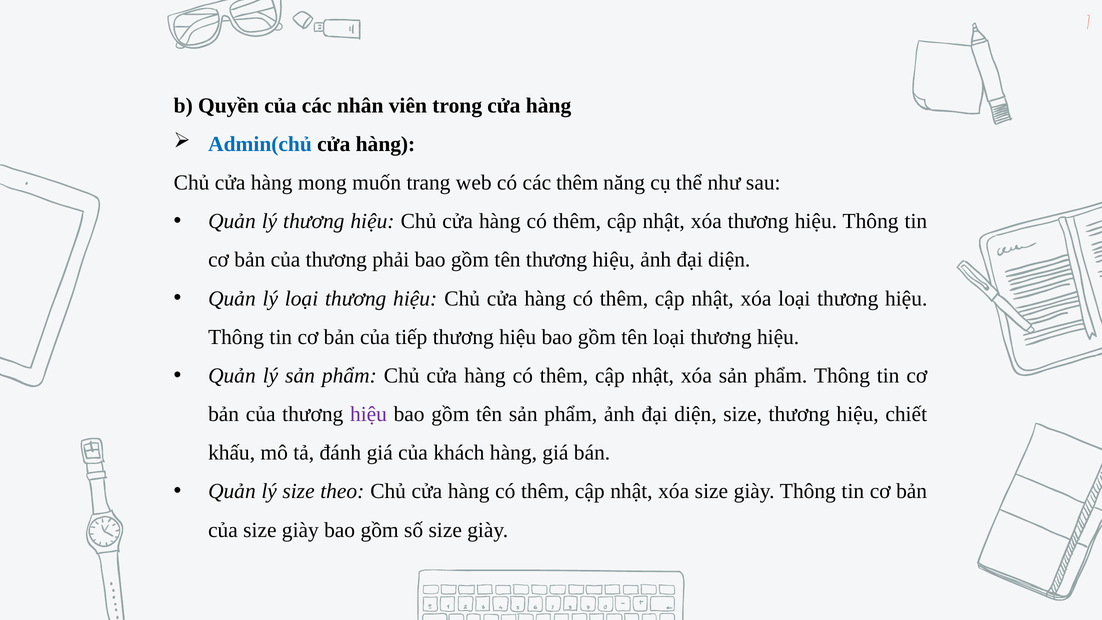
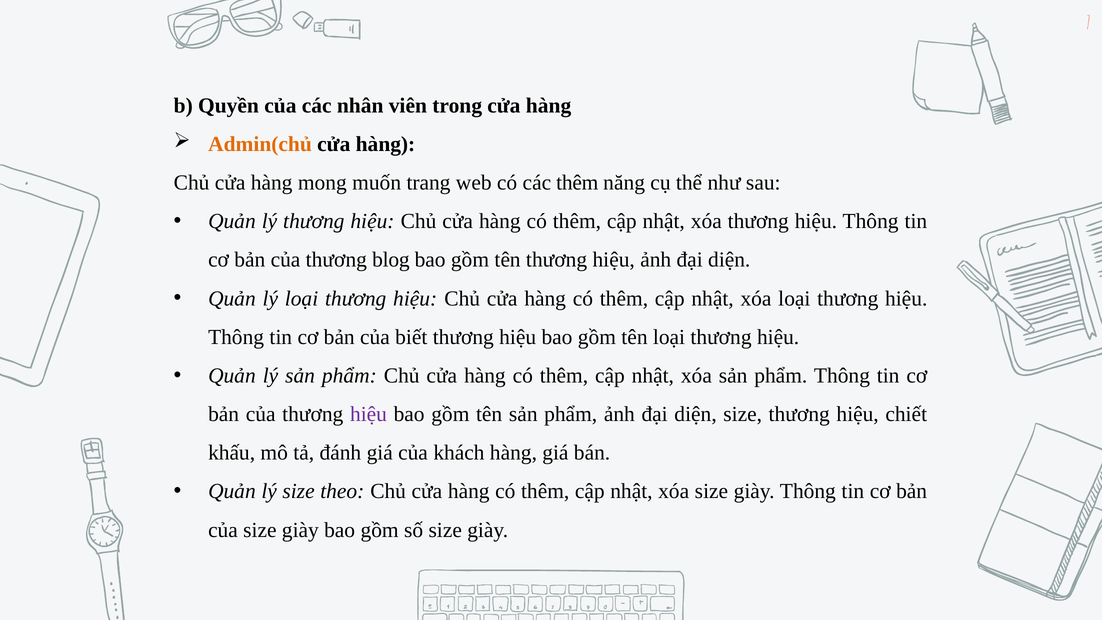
Admin(chủ colour: blue -> orange
phải: phải -> blog
tiếp: tiếp -> biết
